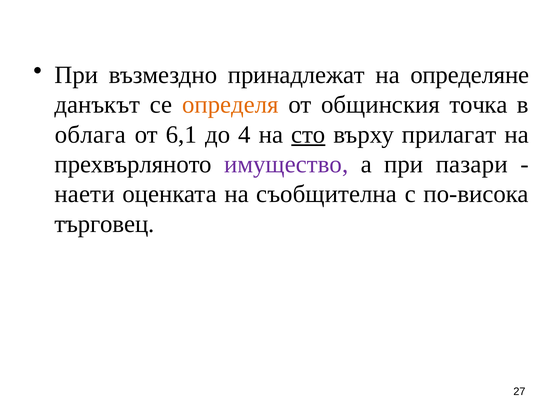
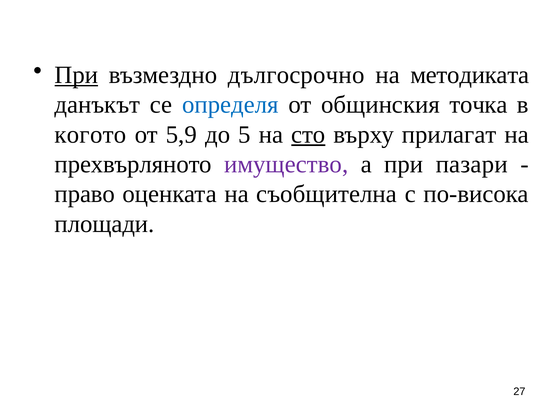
При at (76, 75) underline: none -> present
принадлежат: принадлежат -> дългосрочно
определяне: определяне -> методиката
определя colour: orange -> blue
облага: облага -> когото
6,1: 6,1 -> 5,9
4: 4 -> 5
наети: наети -> право
търговец: търговец -> площади
